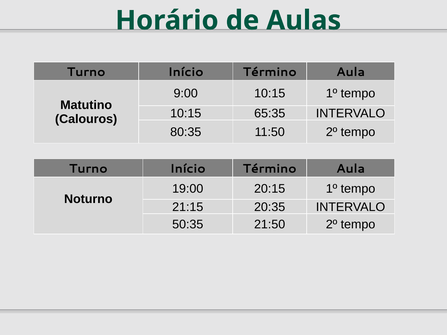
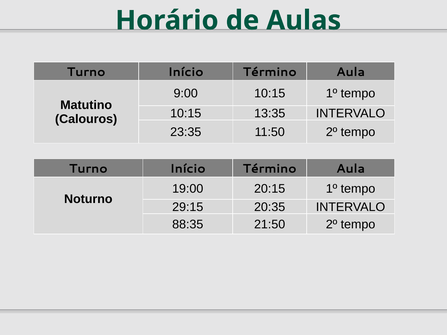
65:35: 65:35 -> 13:35
80:35: 80:35 -> 23:35
21:15: 21:15 -> 29:15
50:35: 50:35 -> 88:35
